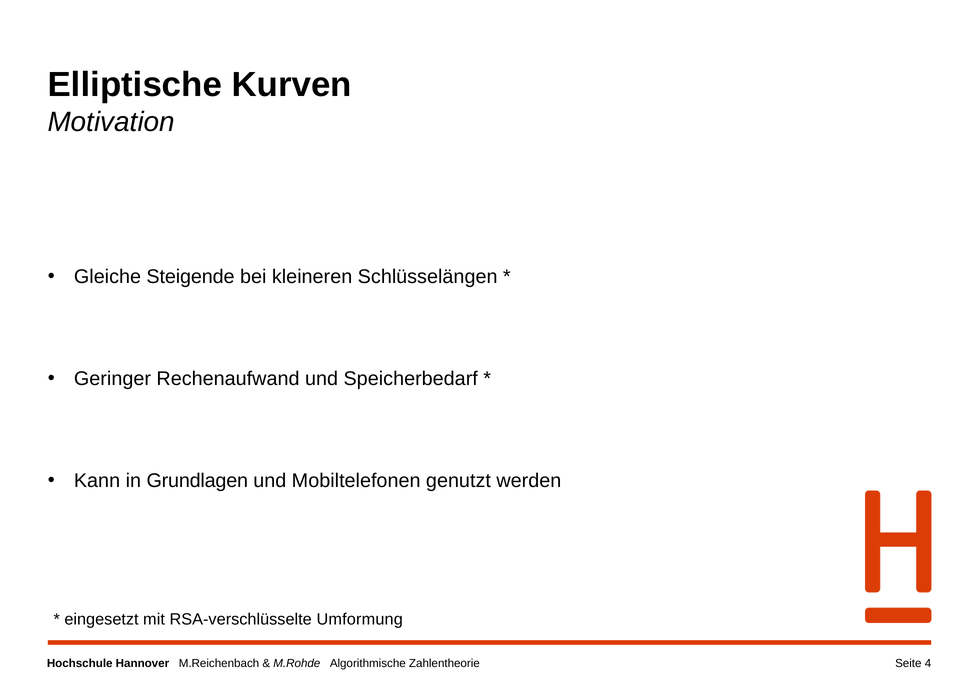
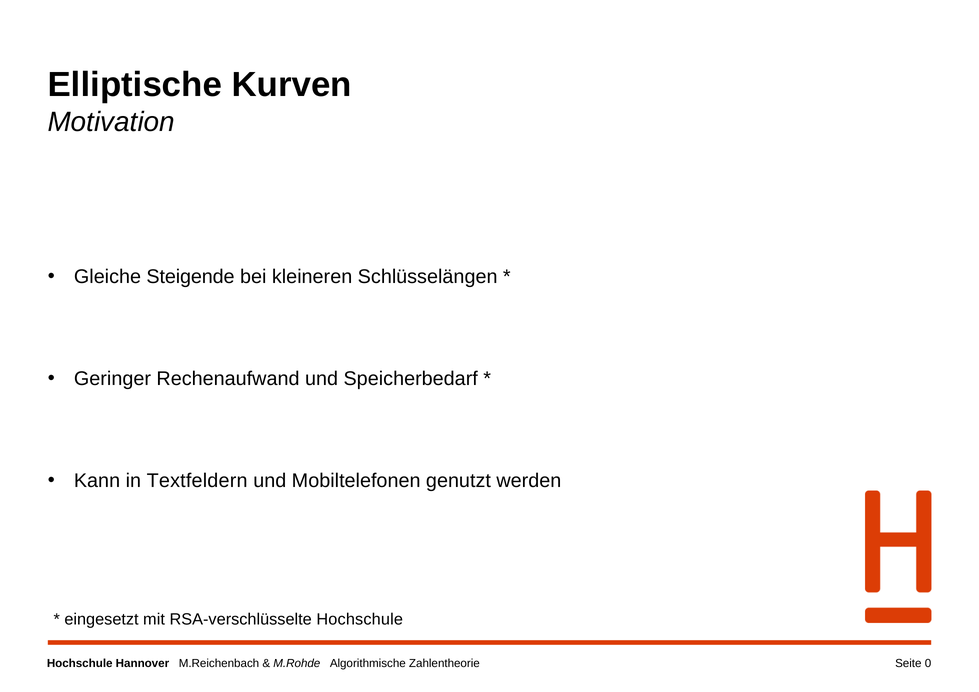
Grundlagen: Grundlagen -> Textfeldern
RSA-verschlüsselte Umformung: Umformung -> Hochschule
4: 4 -> 0
